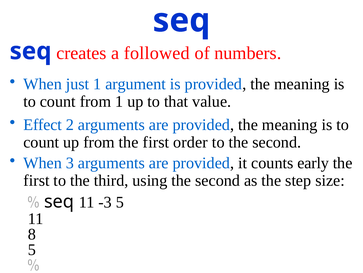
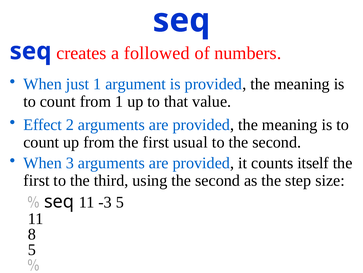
order: order -> usual
early: early -> itself
